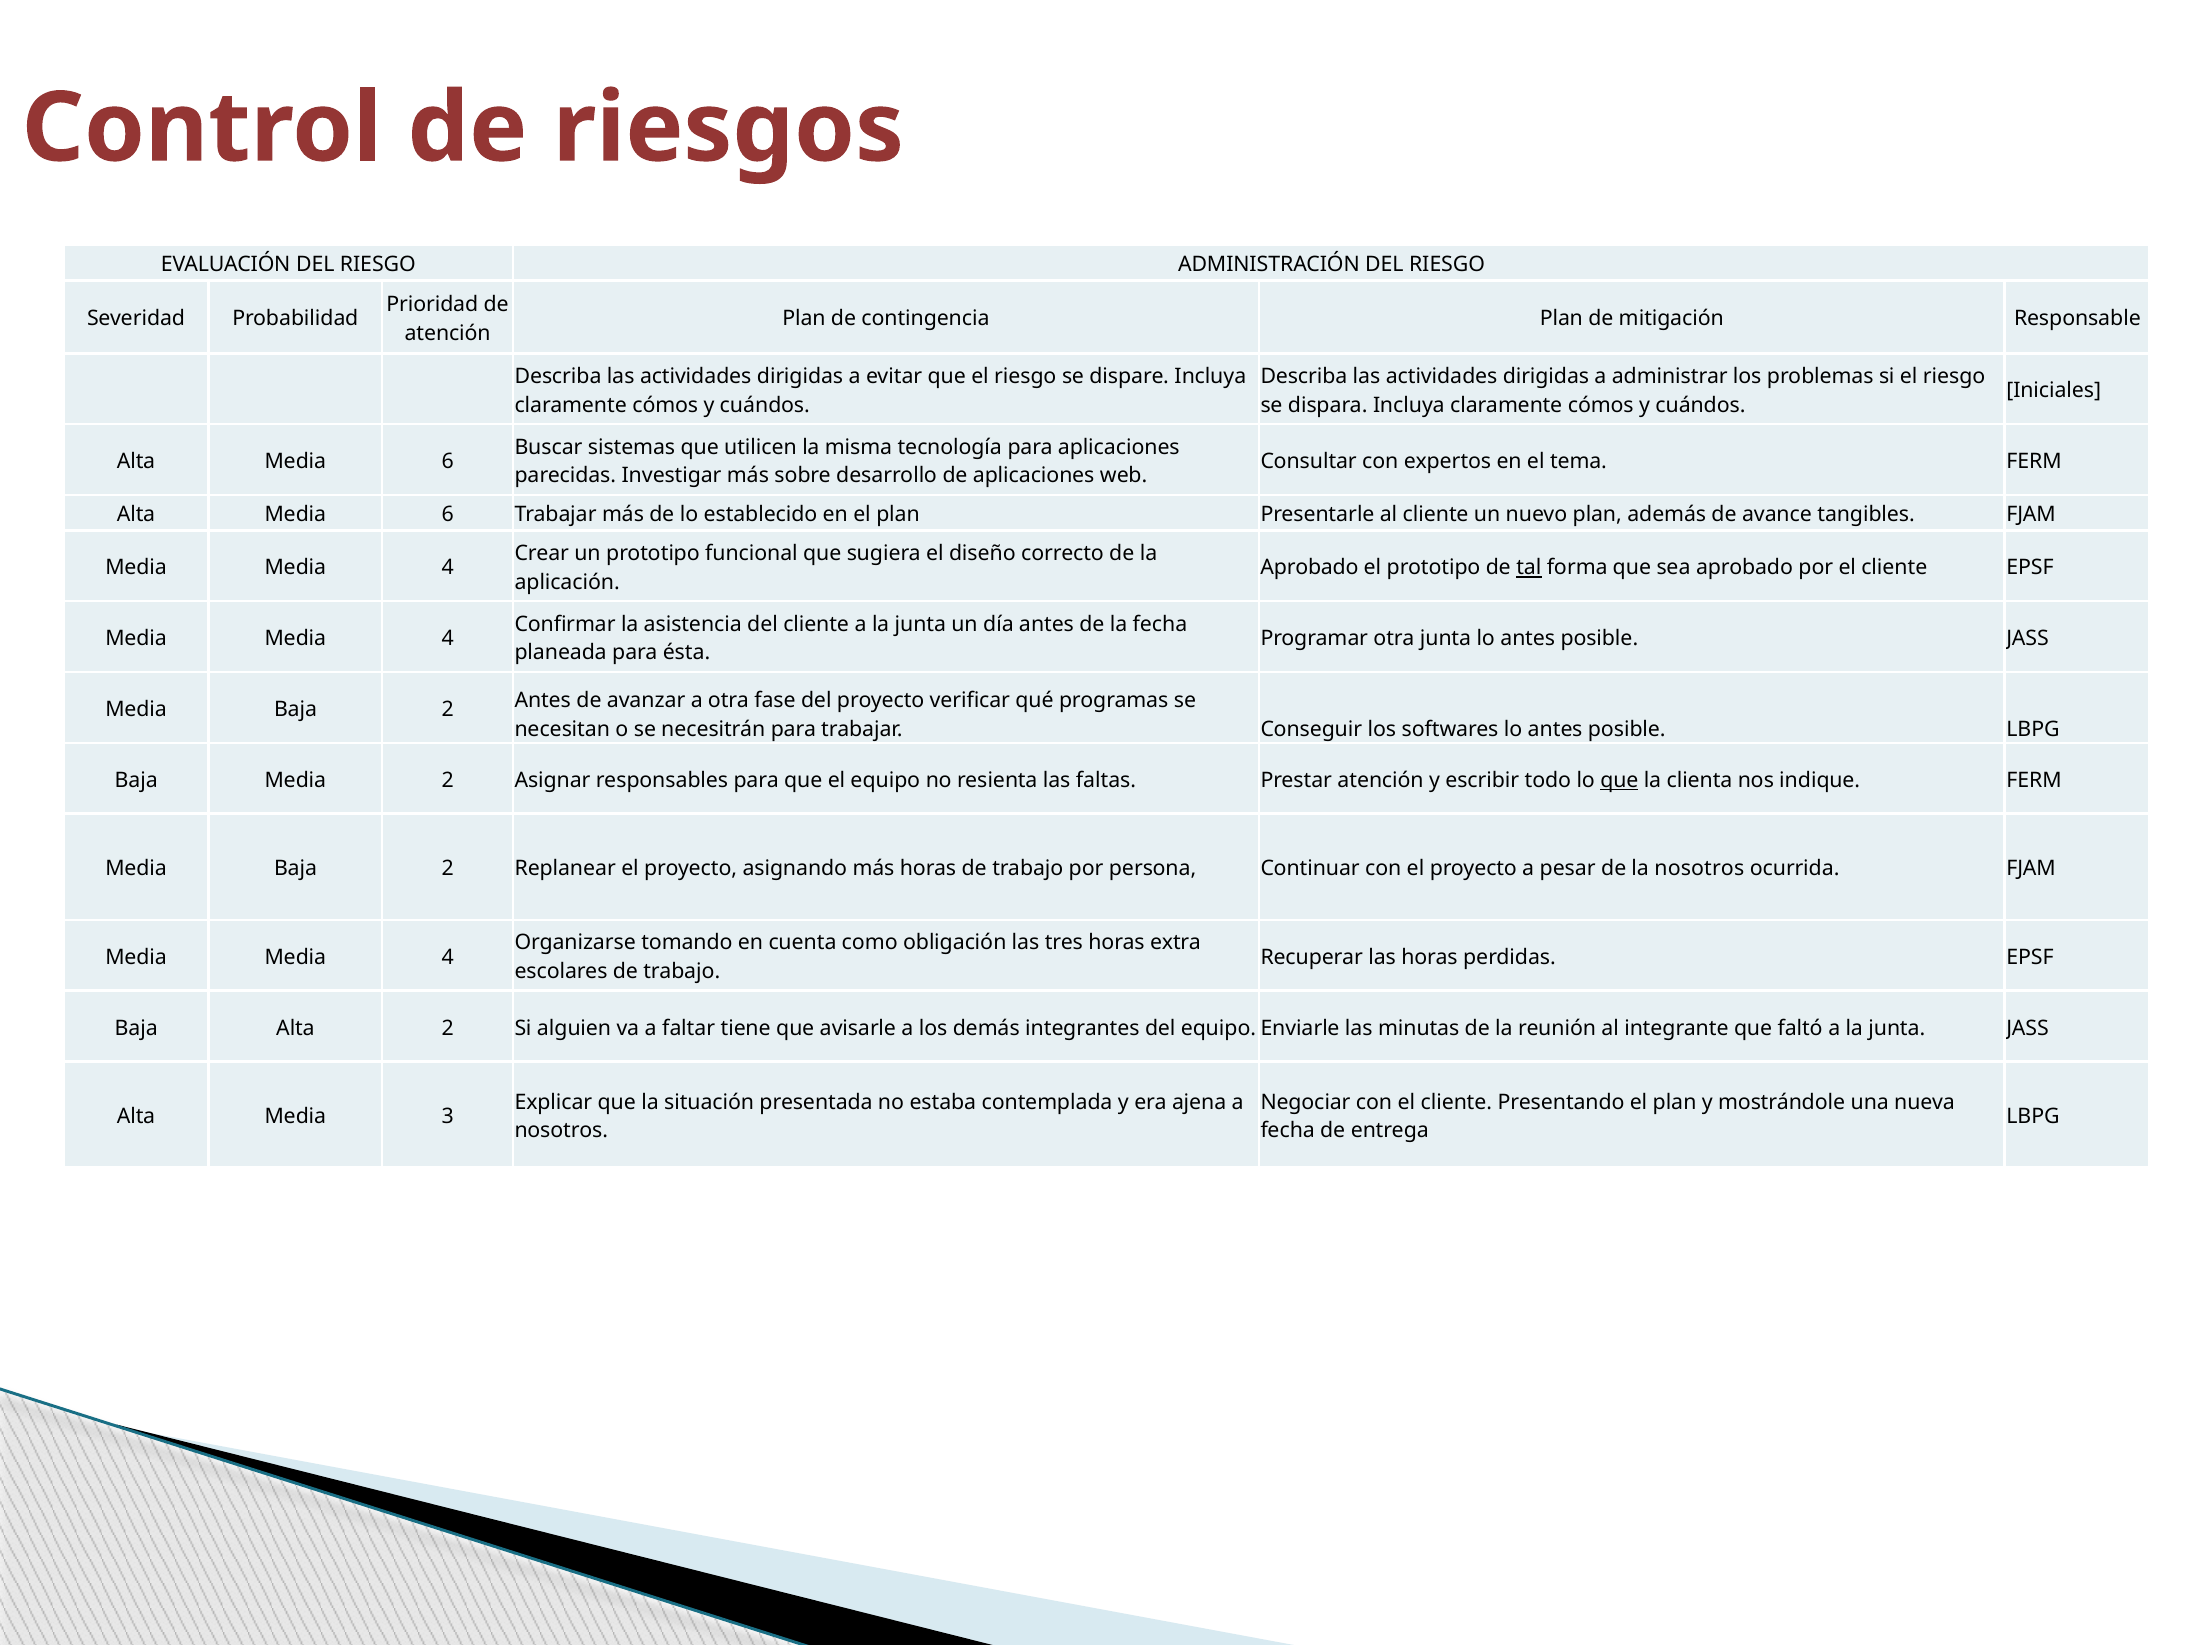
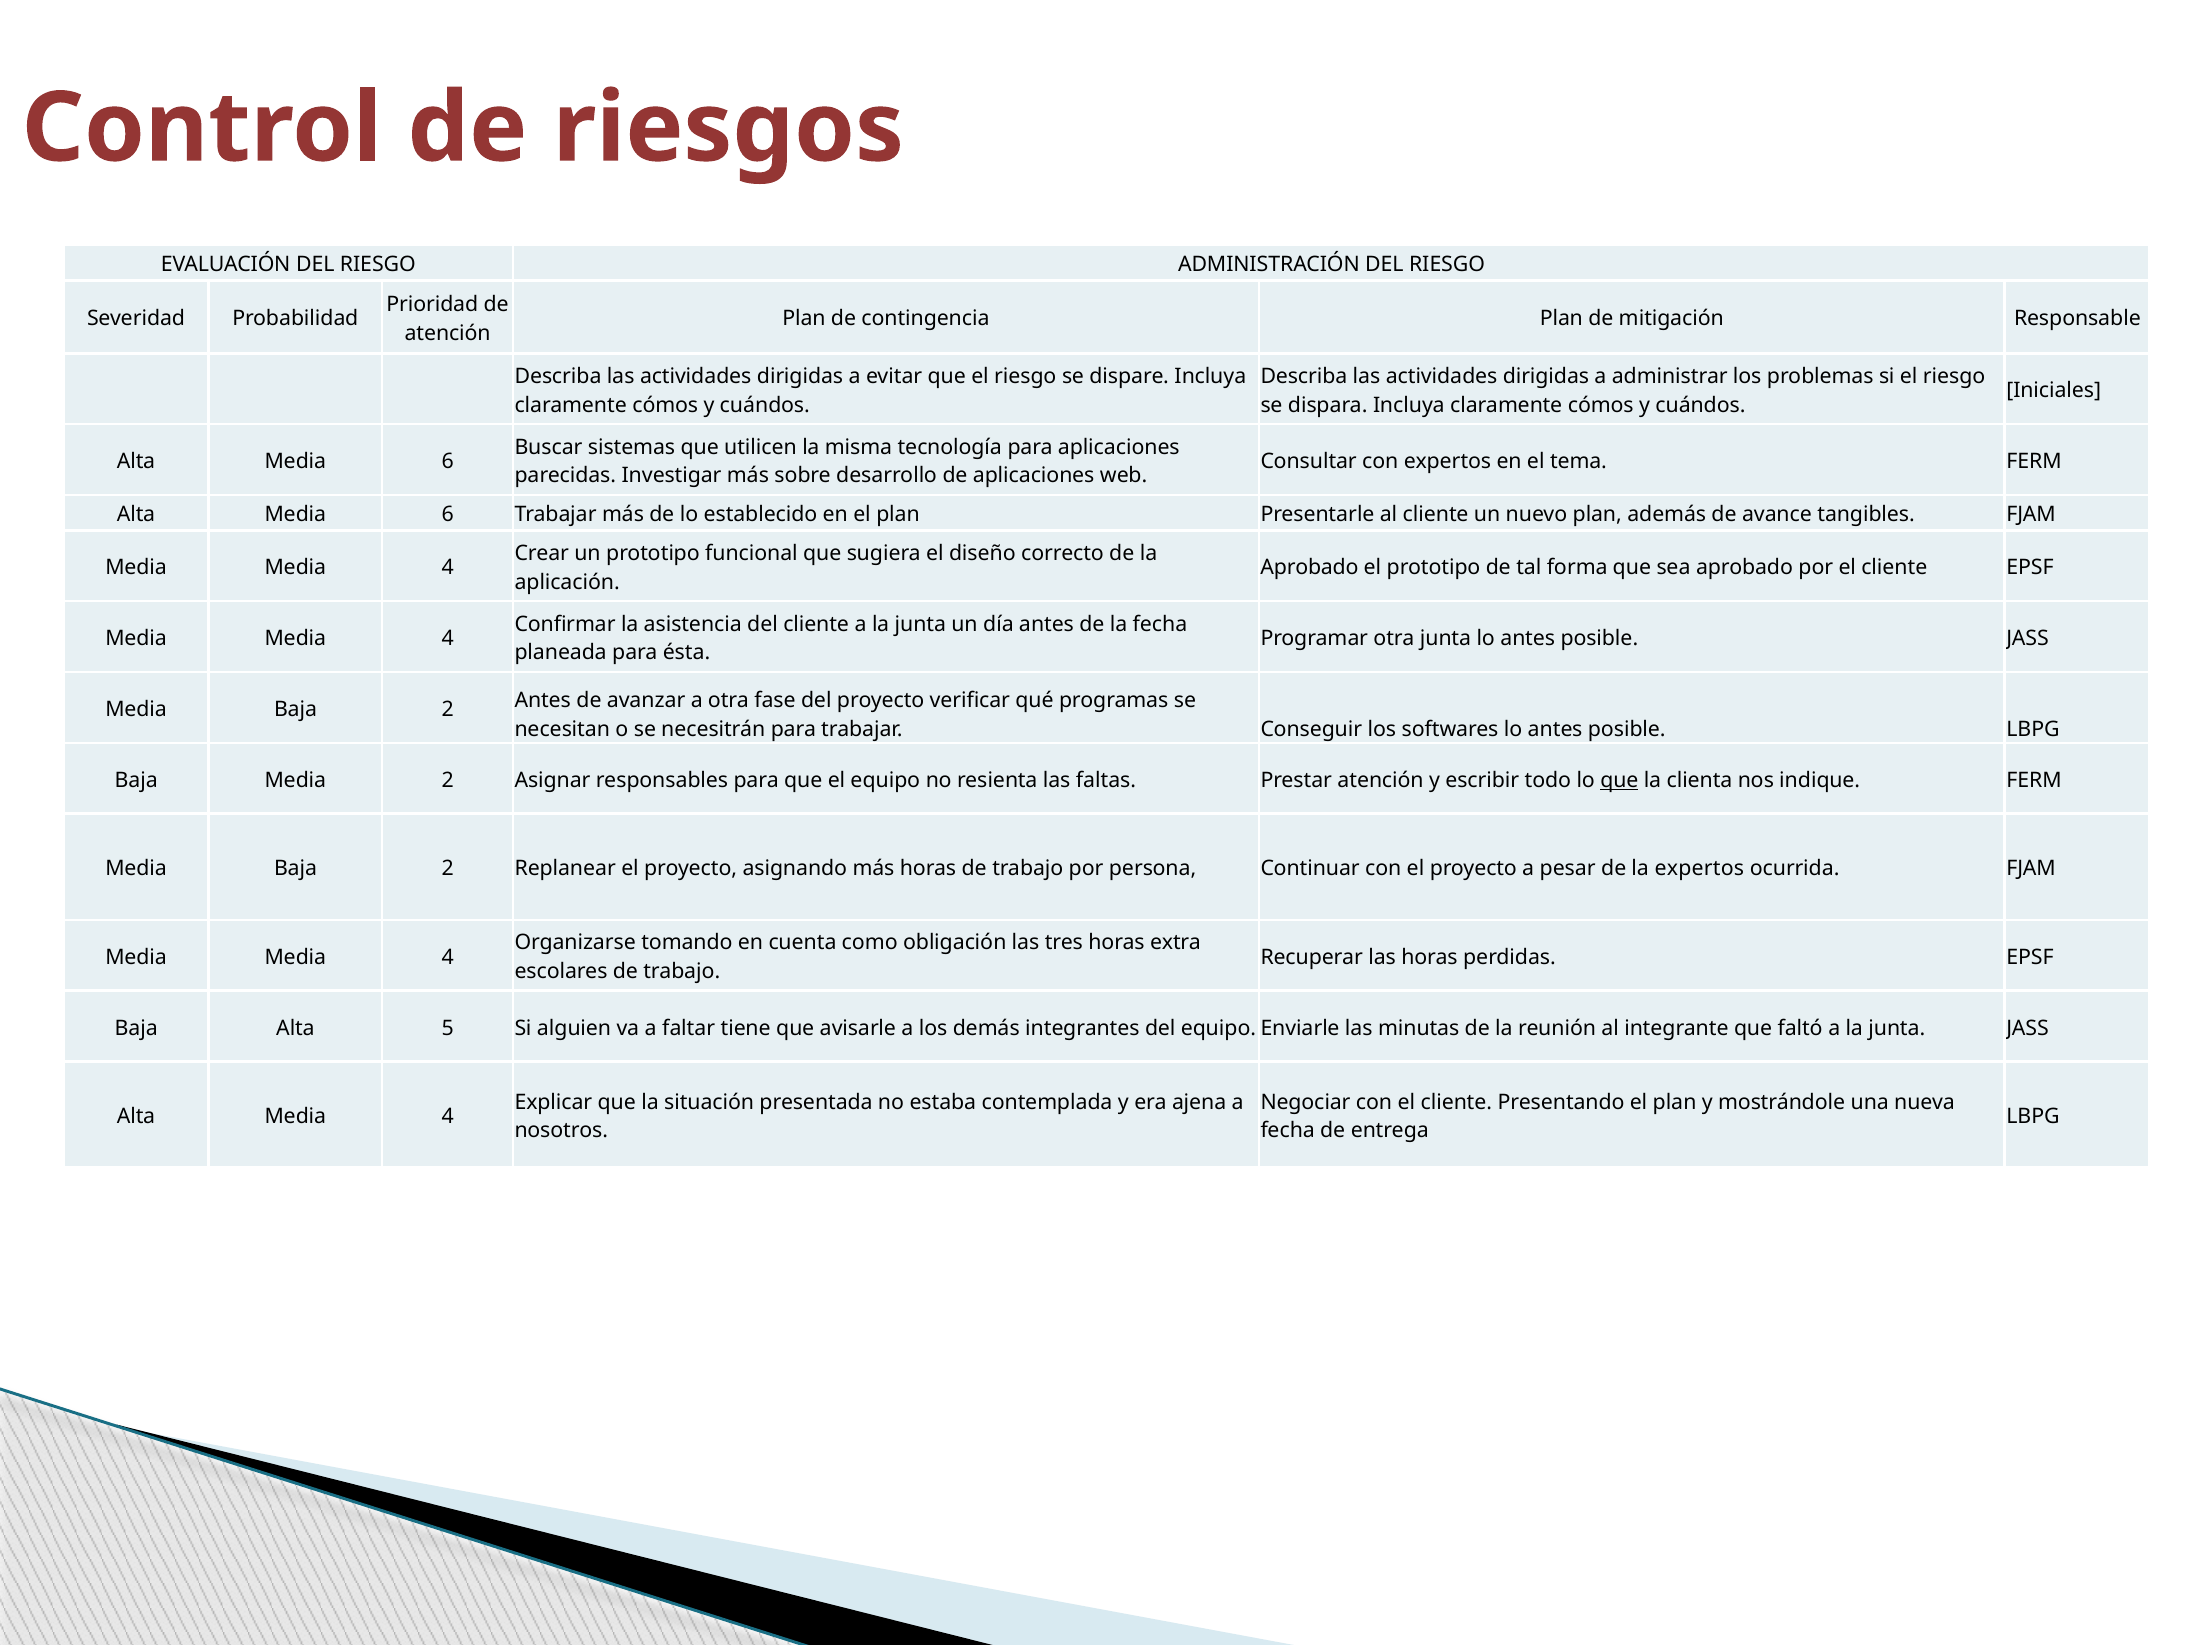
tal underline: present -> none
la nosotros: nosotros -> expertos
Alta 2: 2 -> 5
Alta Media 3: 3 -> 4
